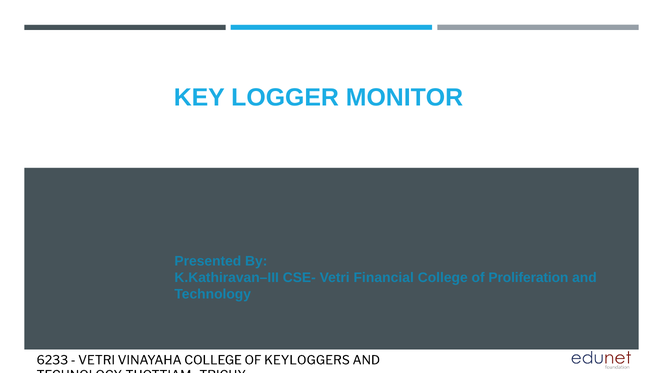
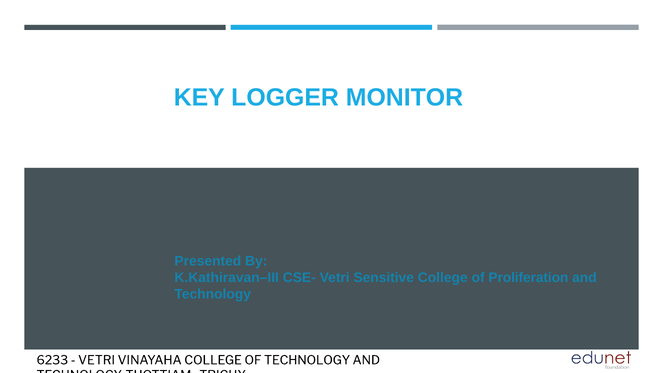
Financial: Financial -> Sensitive
OF KEYLOGGERS: KEYLOGGERS -> TECHNOLOGY
